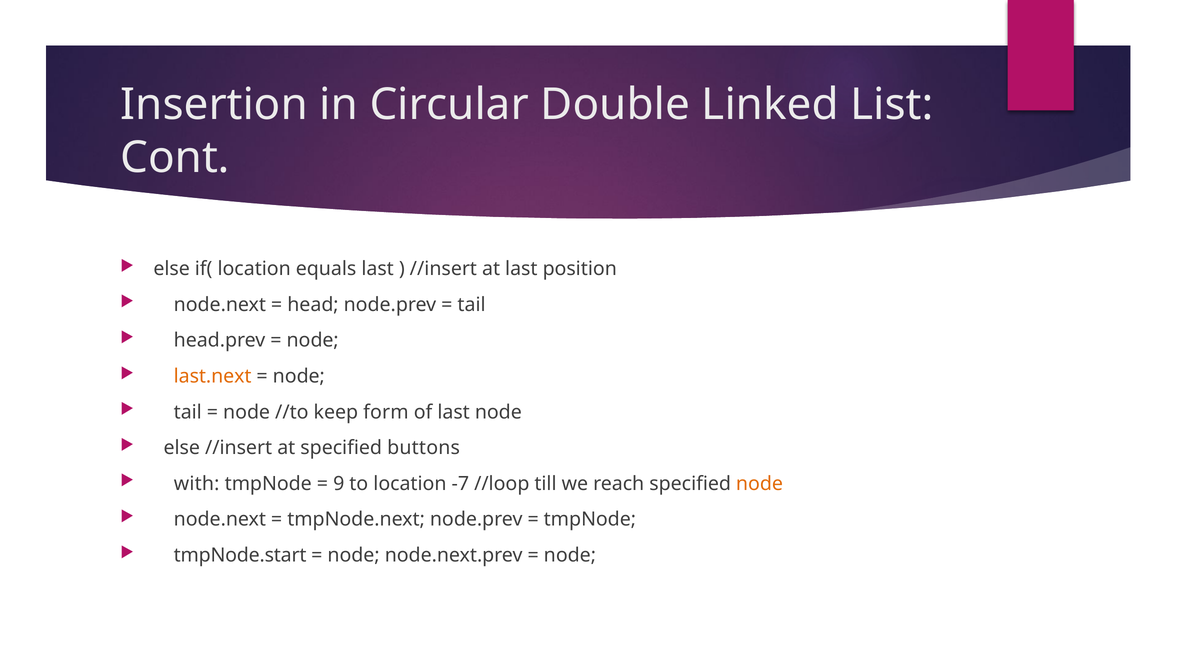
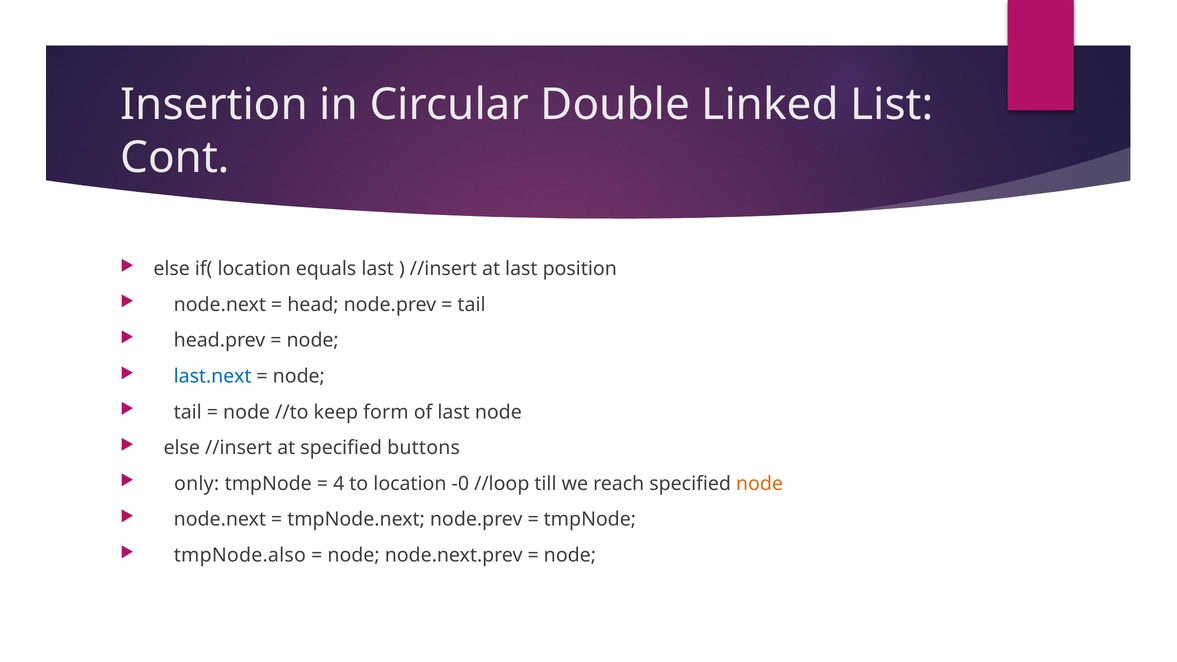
last.next colour: orange -> blue
with: with -> only
9: 9 -> 4
-7: -7 -> -0
tmpNode.start: tmpNode.start -> tmpNode.also
